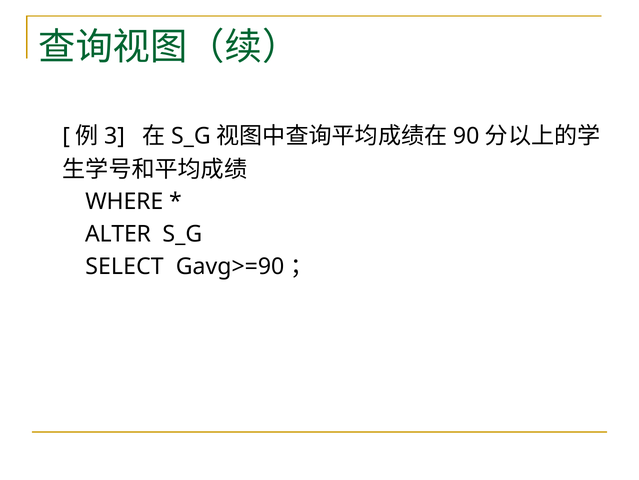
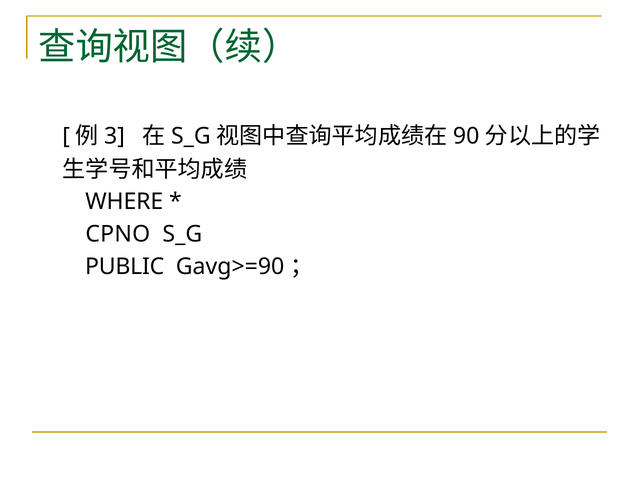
ALTER: ALTER -> CPNO
SELECT: SELECT -> PUBLIC
